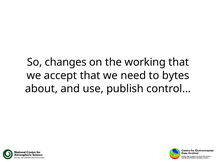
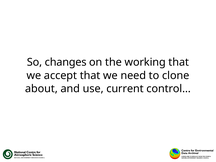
bytes: bytes -> clone
publish: publish -> current
